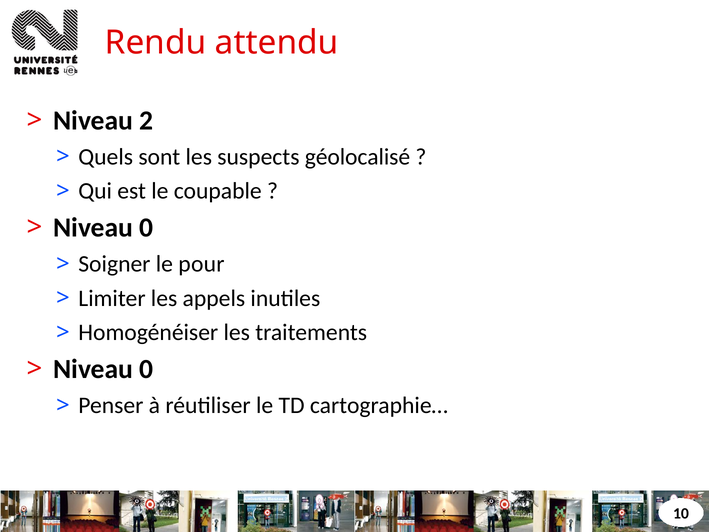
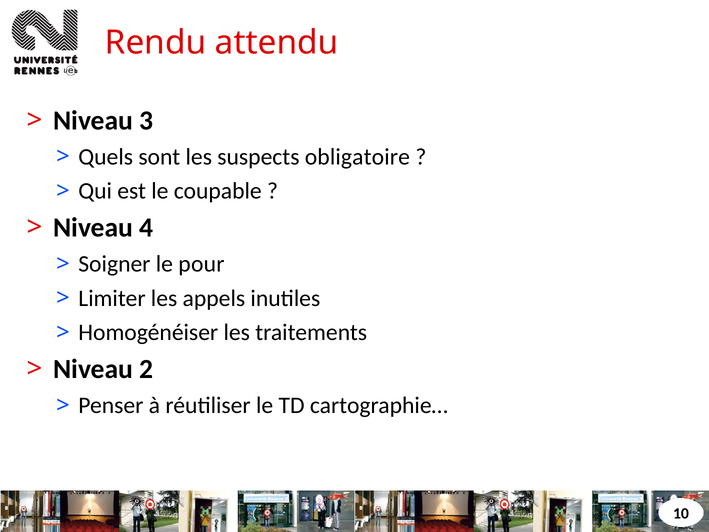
2: 2 -> 3
géolocalisé: géolocalisé -> obligatoire
0 at (146, 228): 0 -> 4
0 at (146, 369): 0 -> 2
